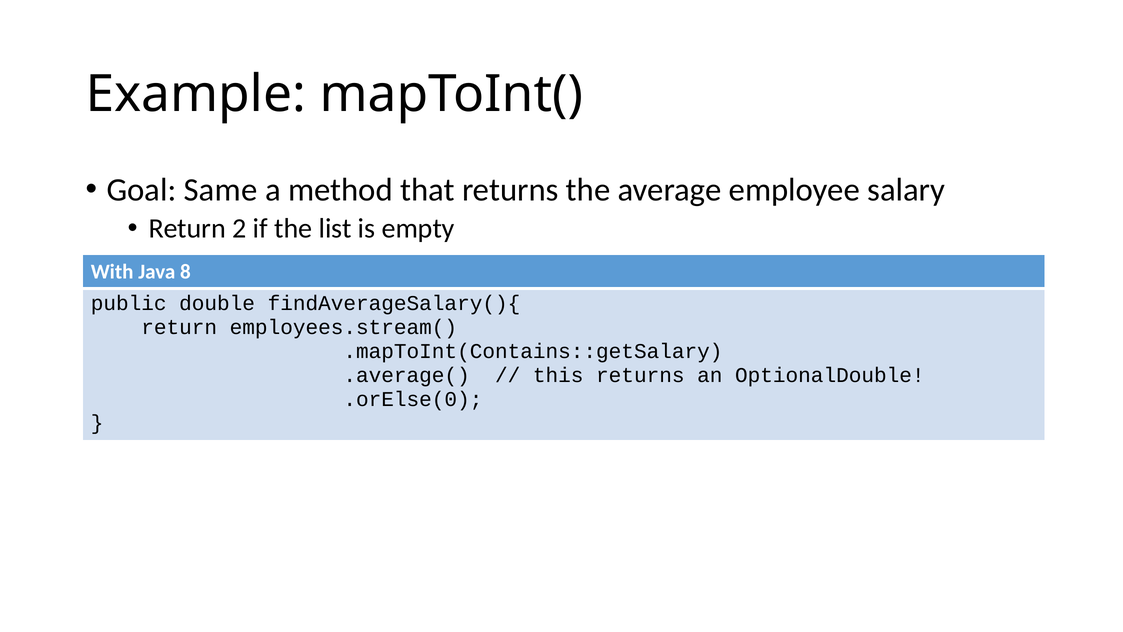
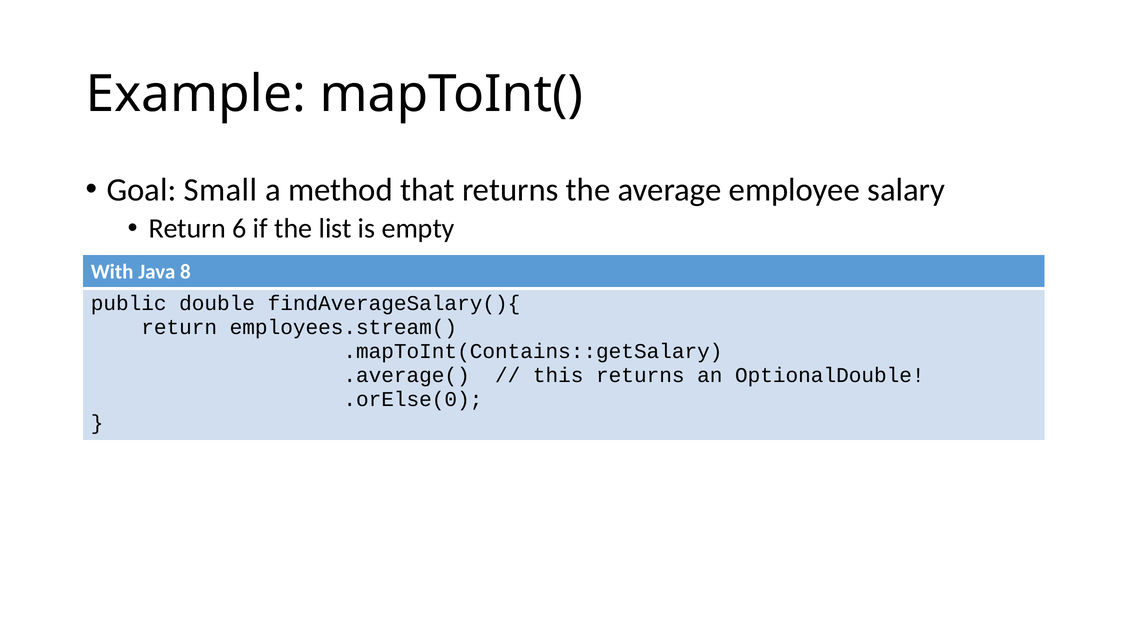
Same: Same -> Small
2: 2 -> 6
